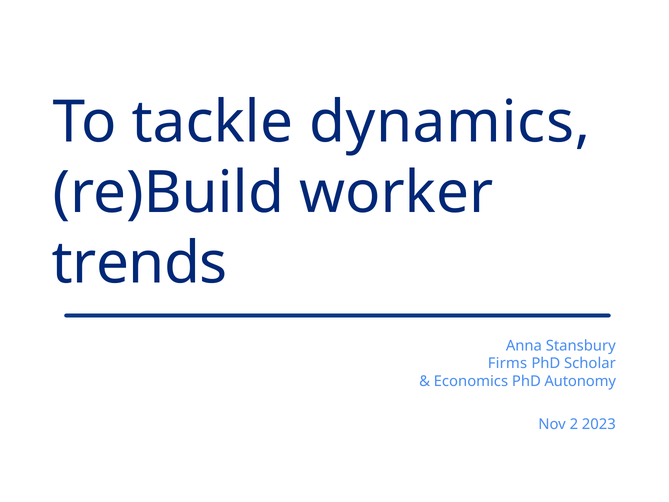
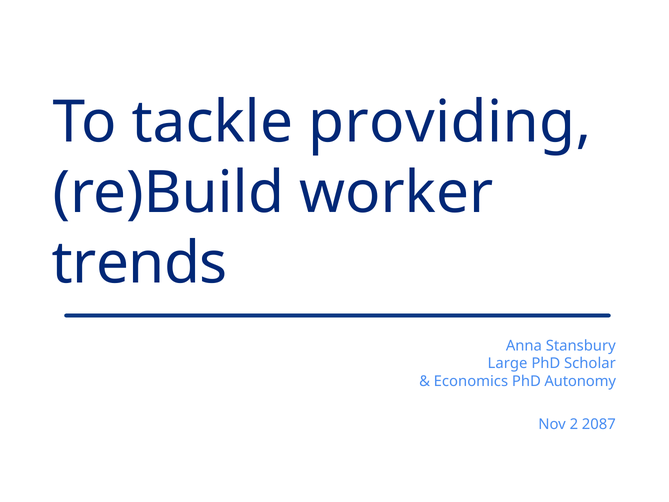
dynamics: dynamics -> providing
Firms: Firms -> Large
2023: 2023 -> 2087
